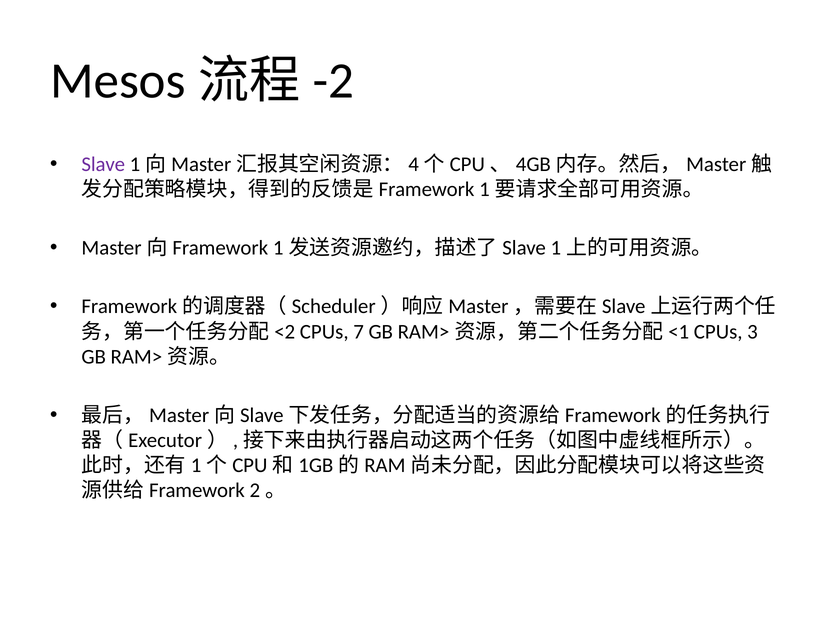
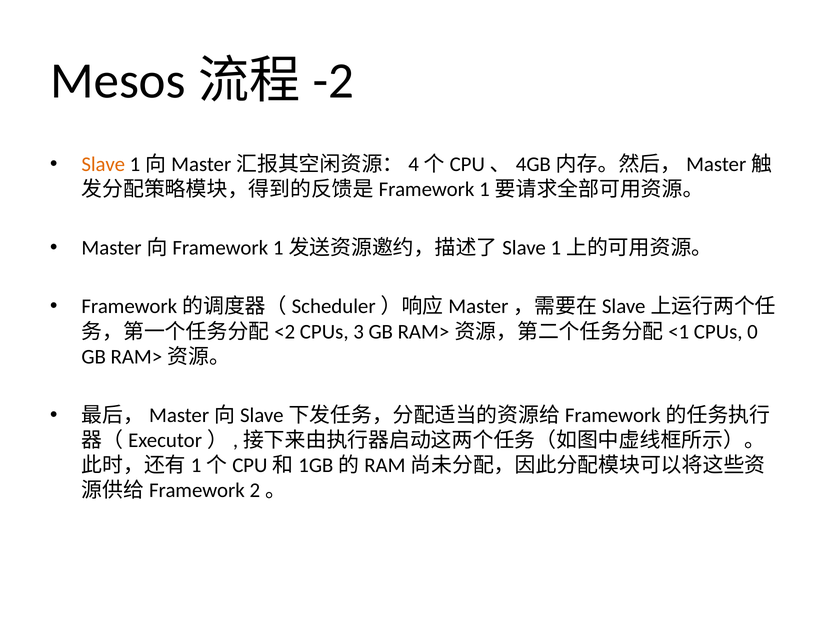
Slave colour: purple -> orange
7: 7 -> 3
3: 3 -> 0
